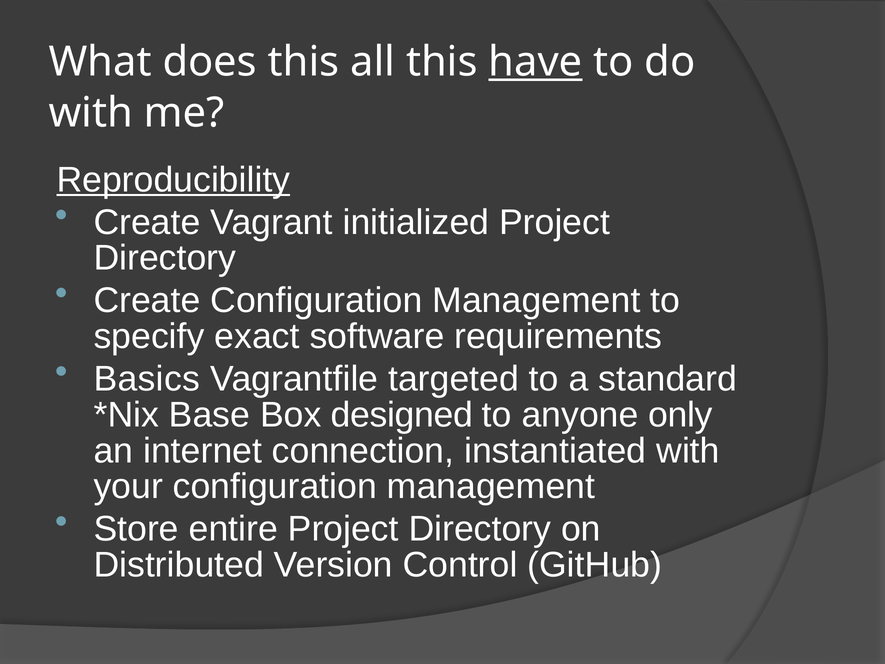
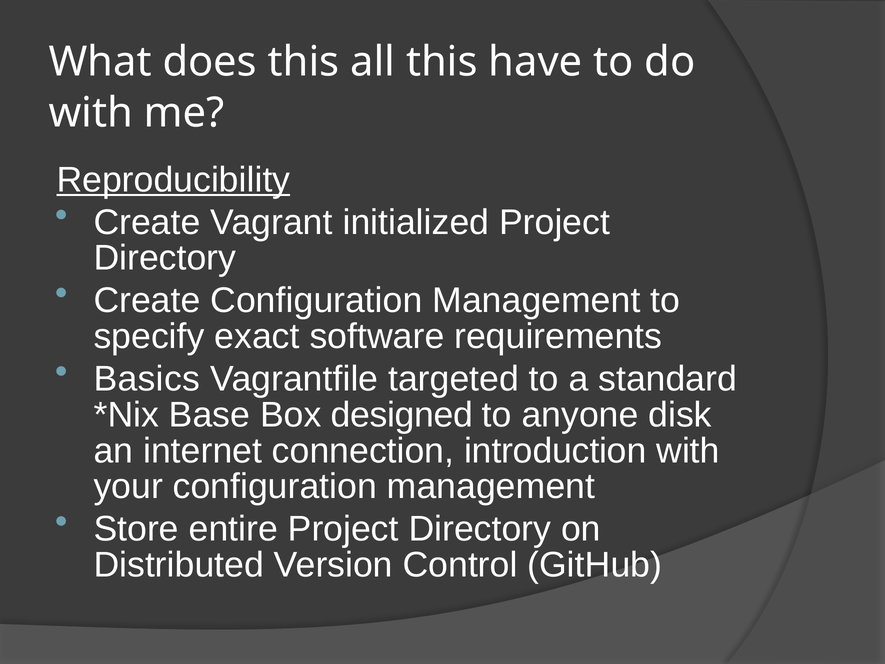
have underline: present -> none
only: only -> disk
instantiated: instantiated -> introduction
